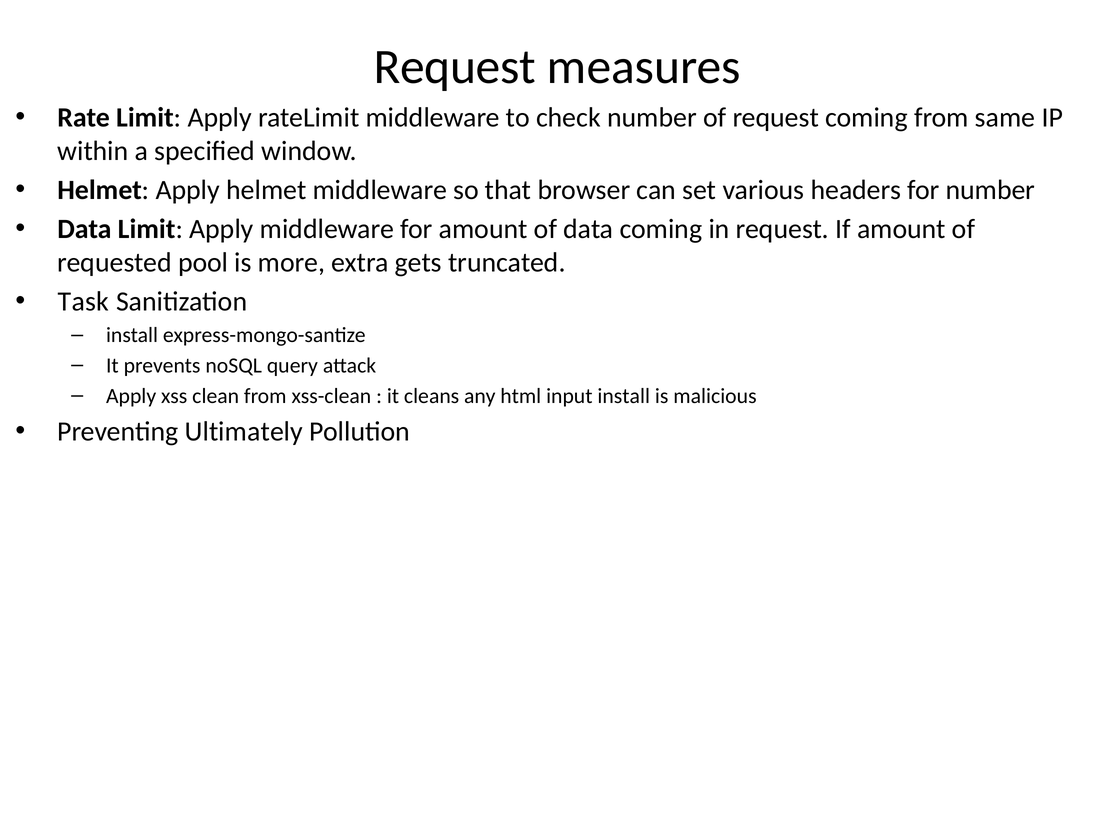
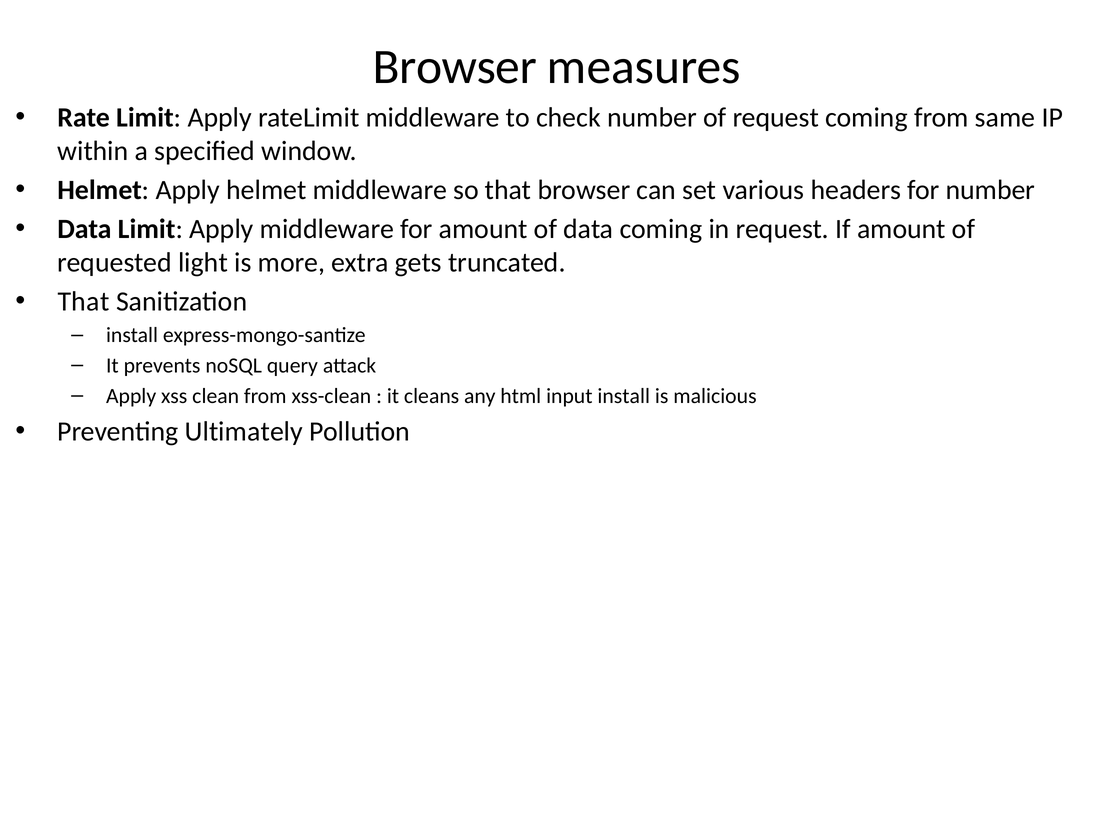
Request at (455, 67): Request -> Browser
pool: pool -> light
Task at (83, 301): Task -> That
